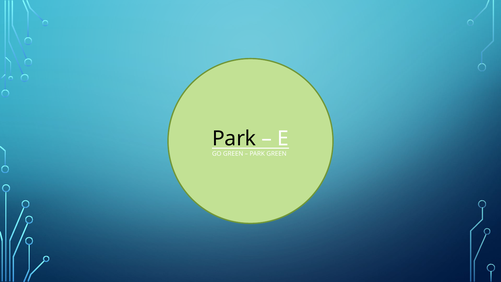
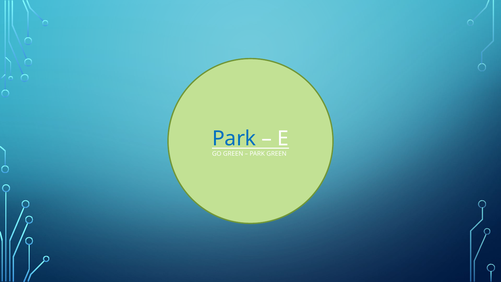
Park at (234, 139) colour: black -> blue
